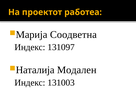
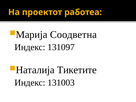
Модален: Модален -> Тикетите
